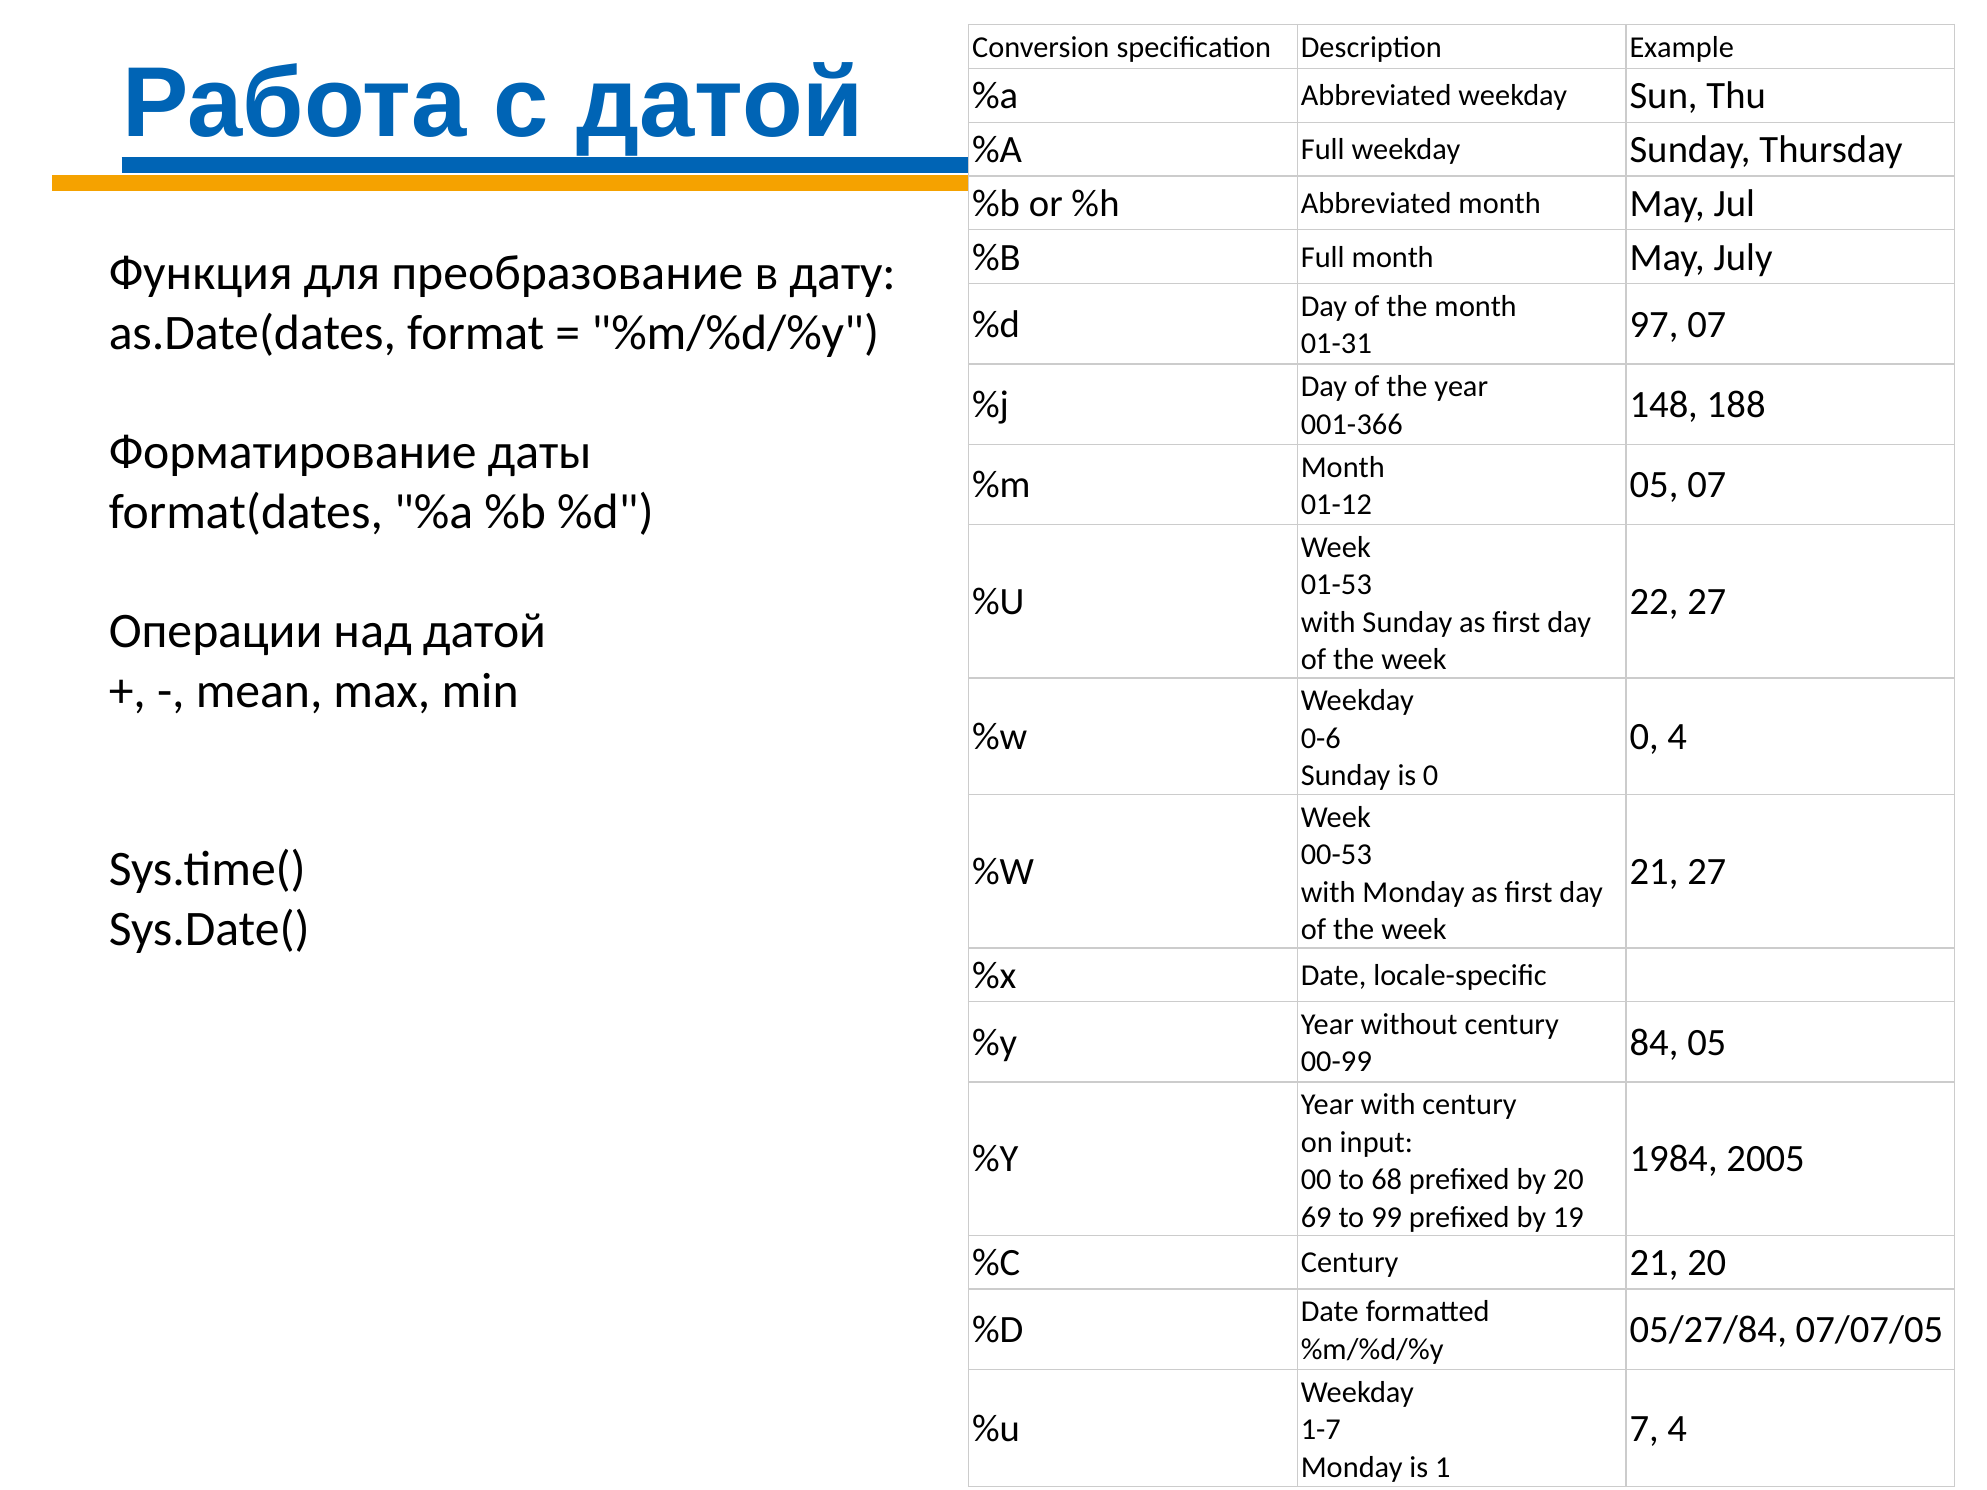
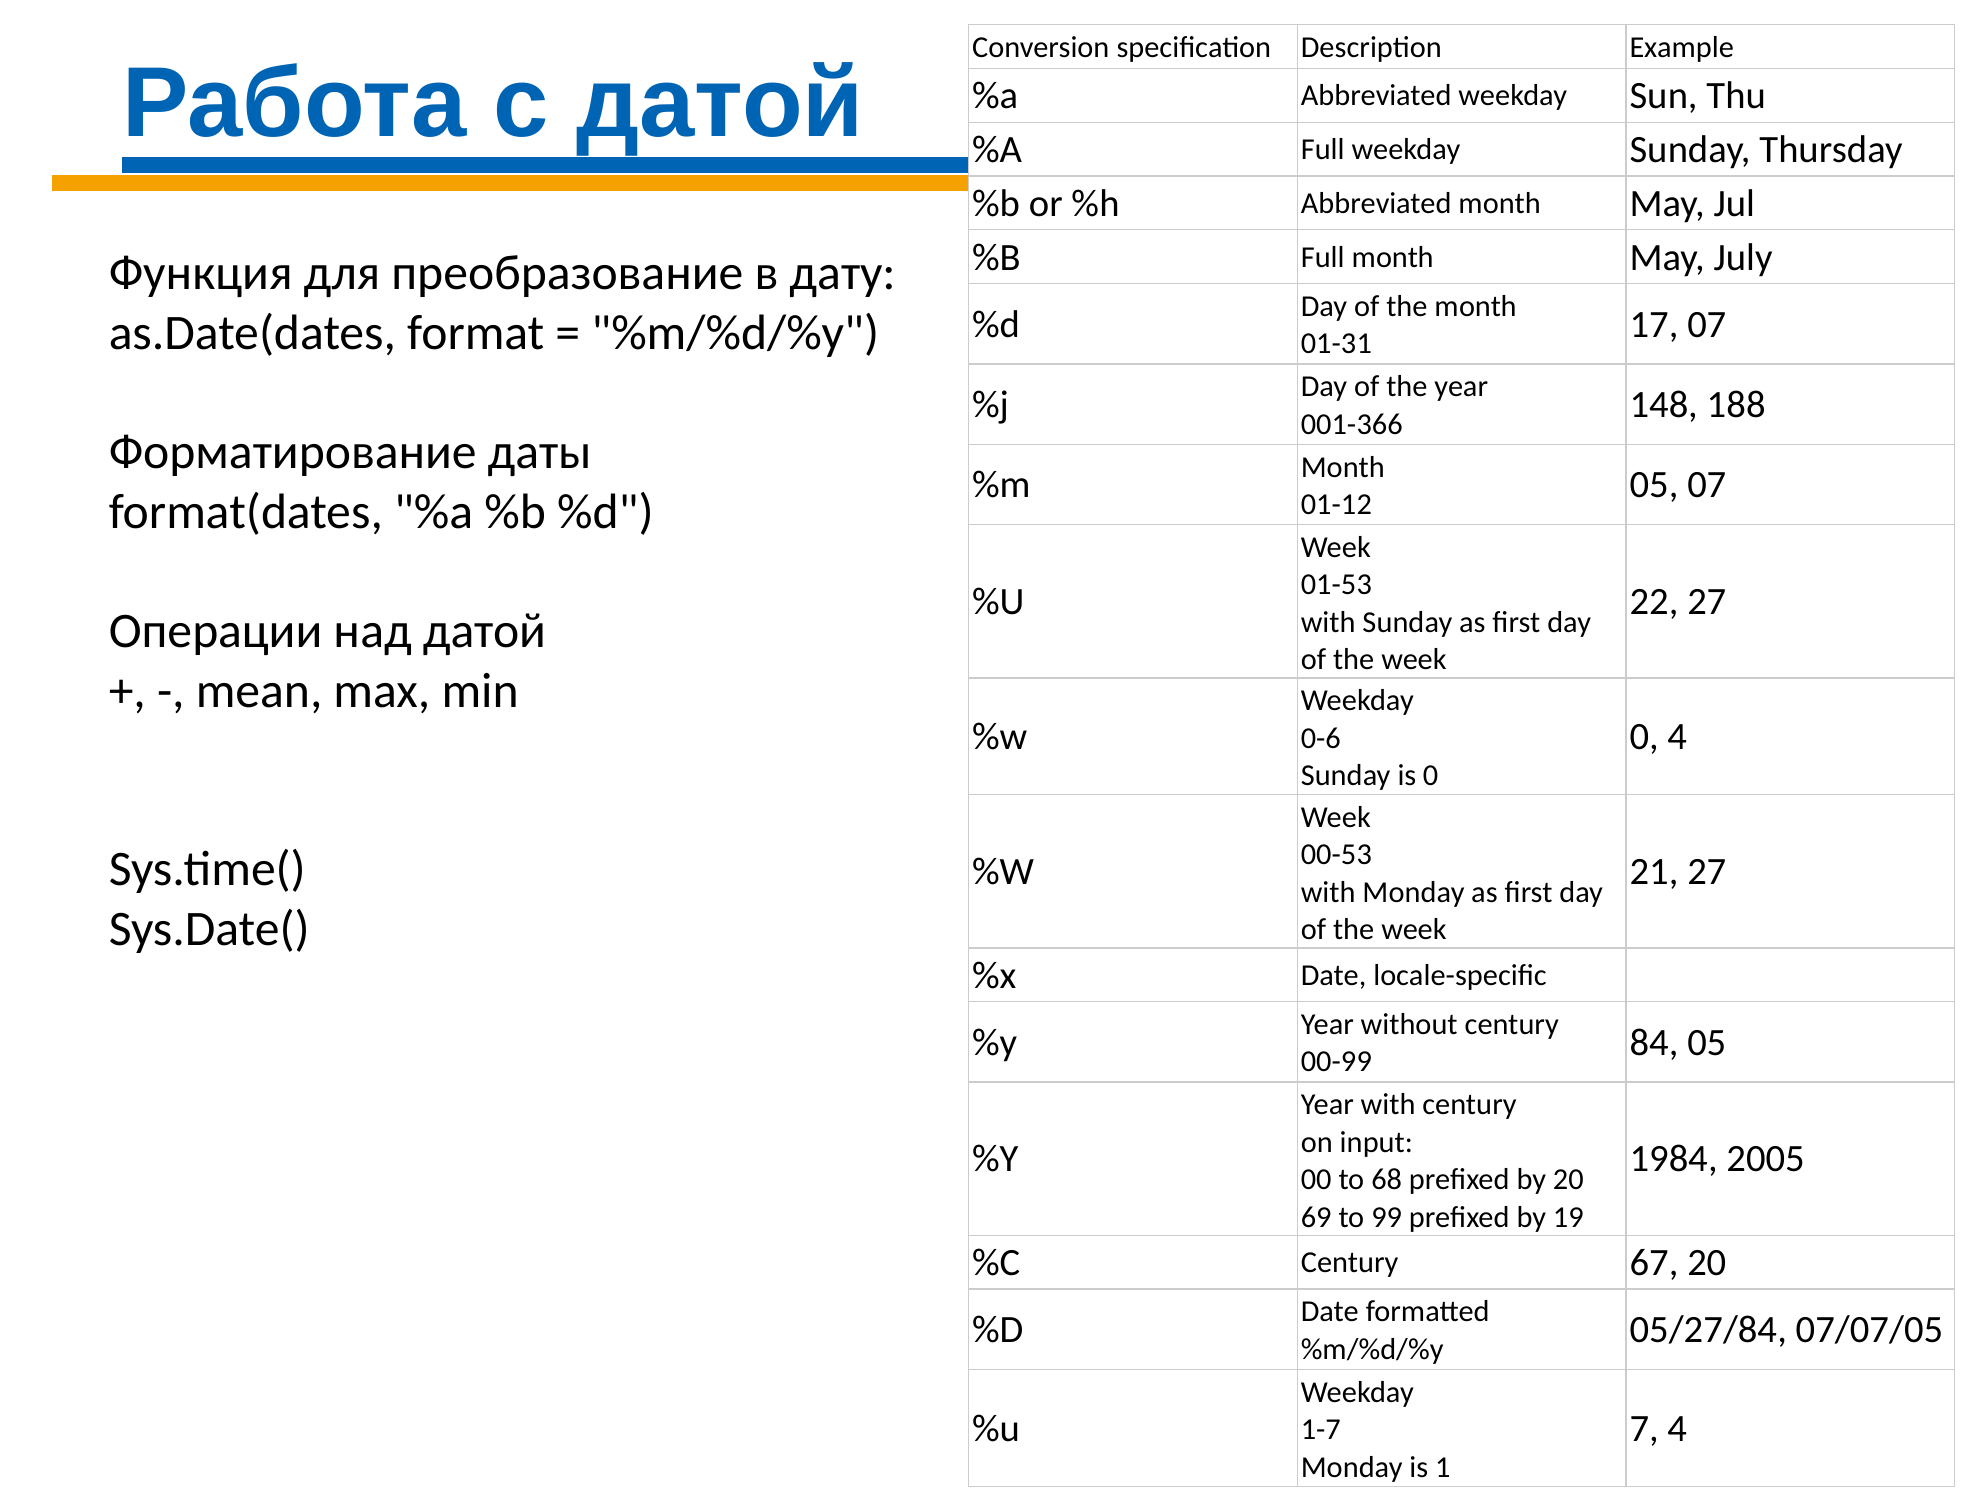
97: 97 -> 17
Century 21: 21 -> 67
